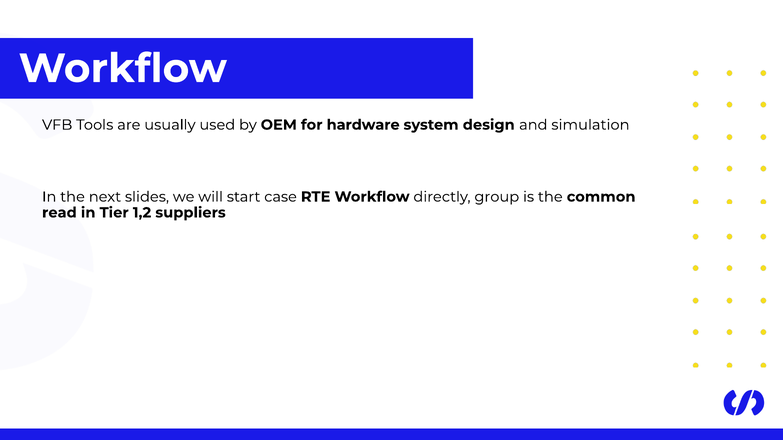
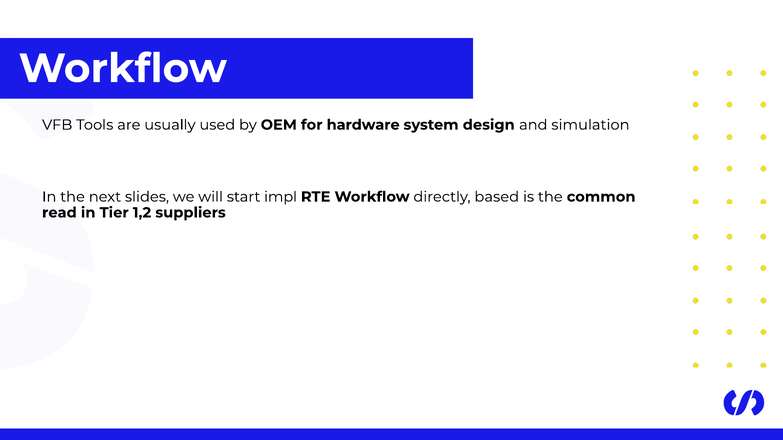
case: case -> impl
group: group -> based
